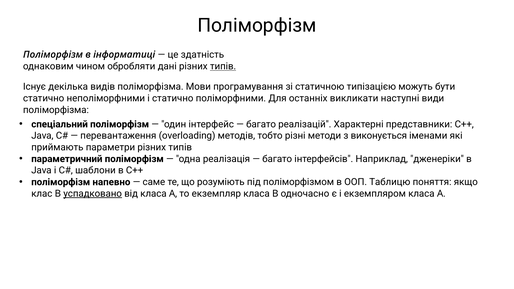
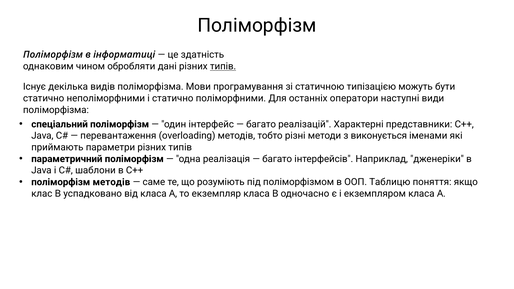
викликати: викликати -> оператори
поліморфізм напевно: напевно -> методів
успадковано underline: present -> none
